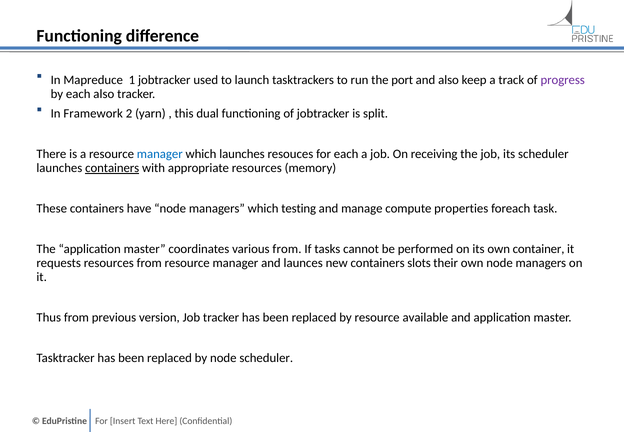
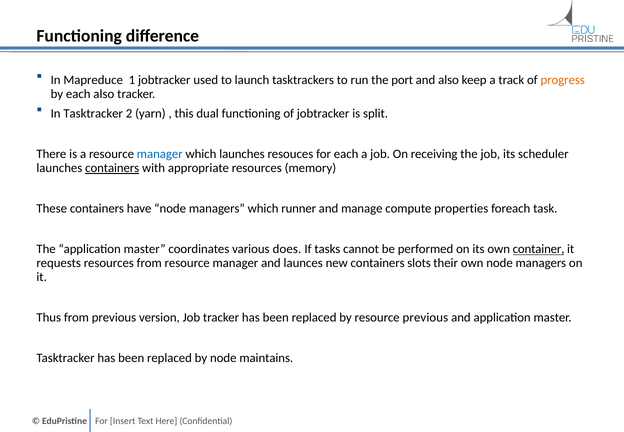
progress colour: purple -> orange
In Framework: Framework -> Tasktracker
testing: testing -> runner
various from: from -> does
container underline: none -> present
resource available: available -> previous
node scheduler: scheduler -> maintains
